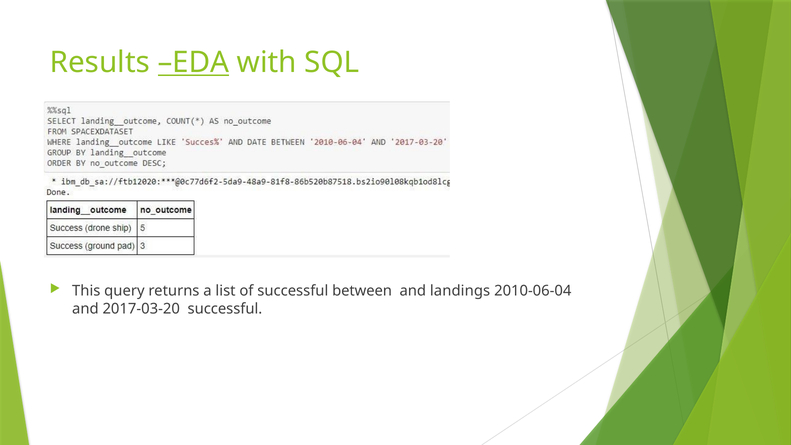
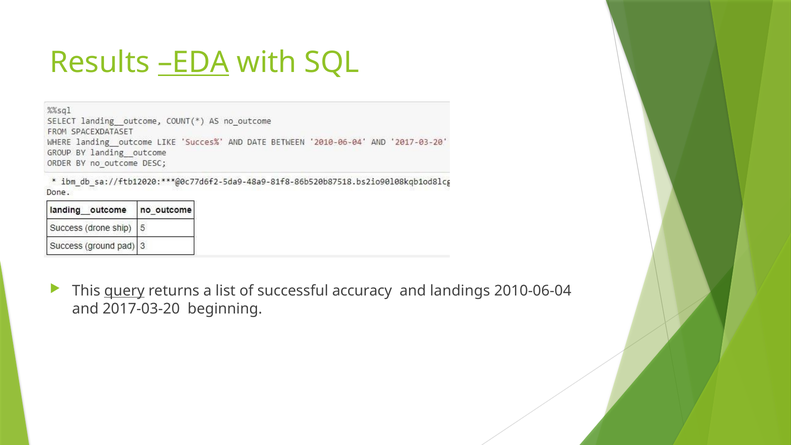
query underline: none -> present
between: between -> accuracy
2017-03-20 successful: successful -> beginning
